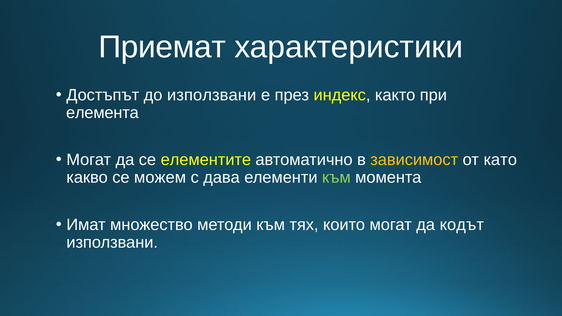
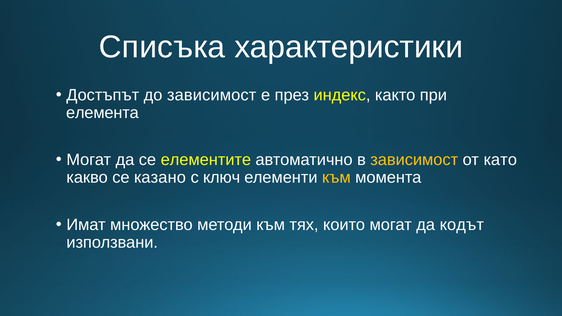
Приемат: Приемат -> Списъка
до използвани: използвани -> зависимост
можем: можем -> казано
дава: дава -> ключ
към at (336, 178) colour: light green -> yellow
